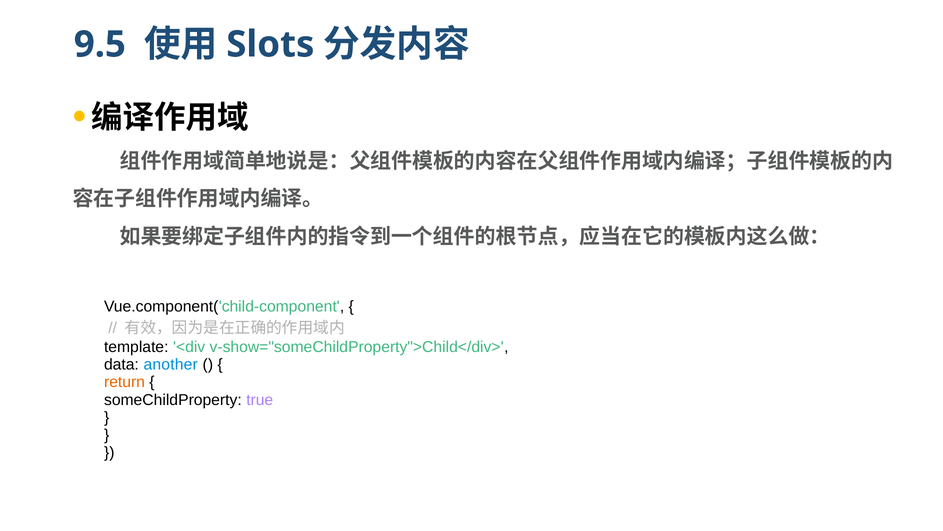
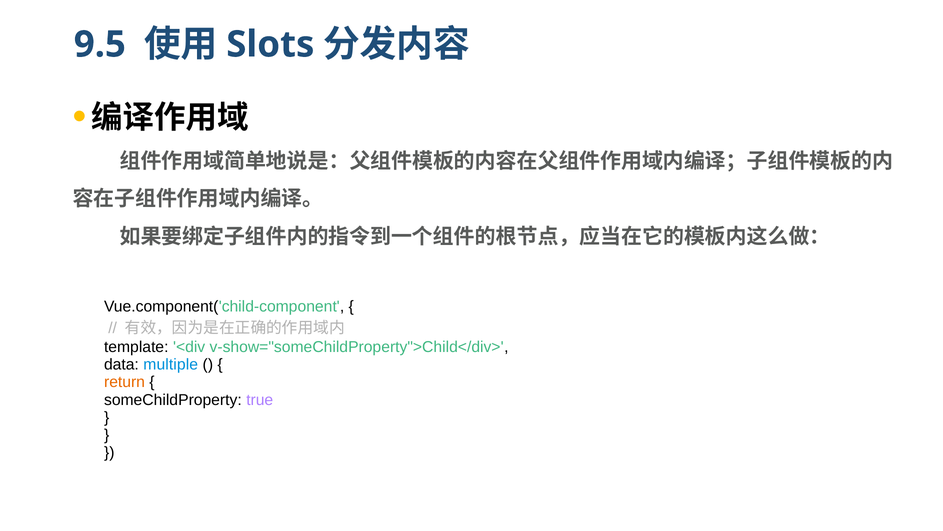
another: another -> multiple
